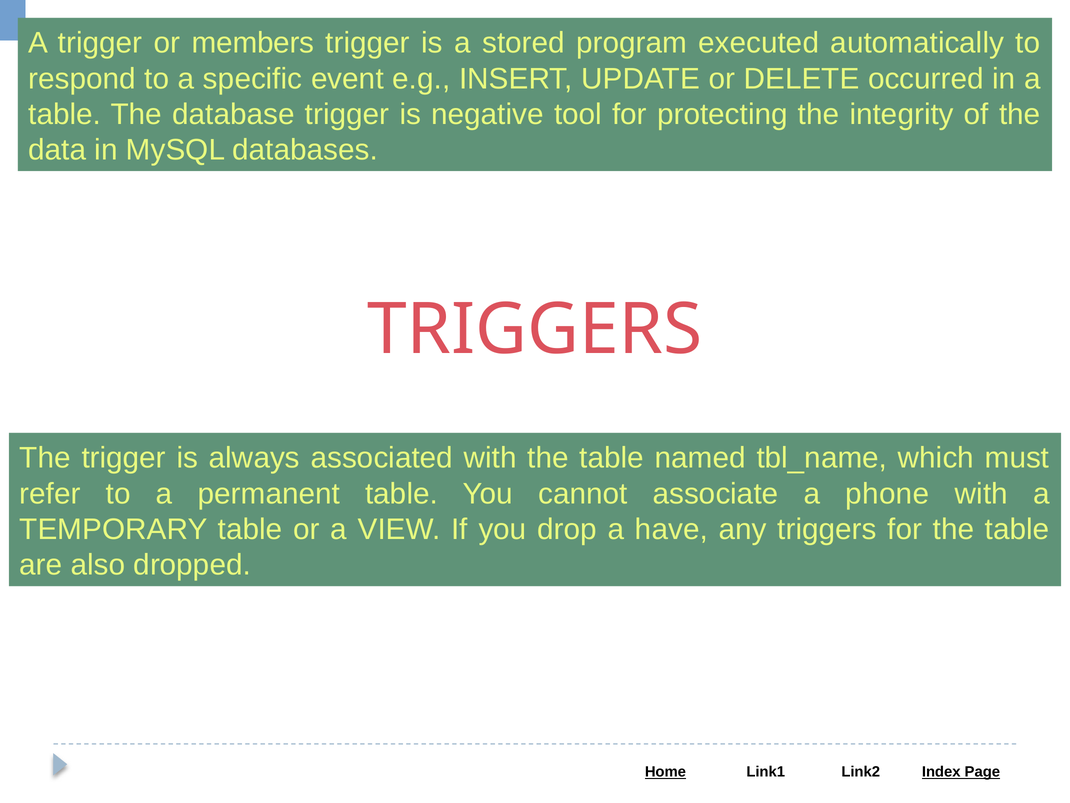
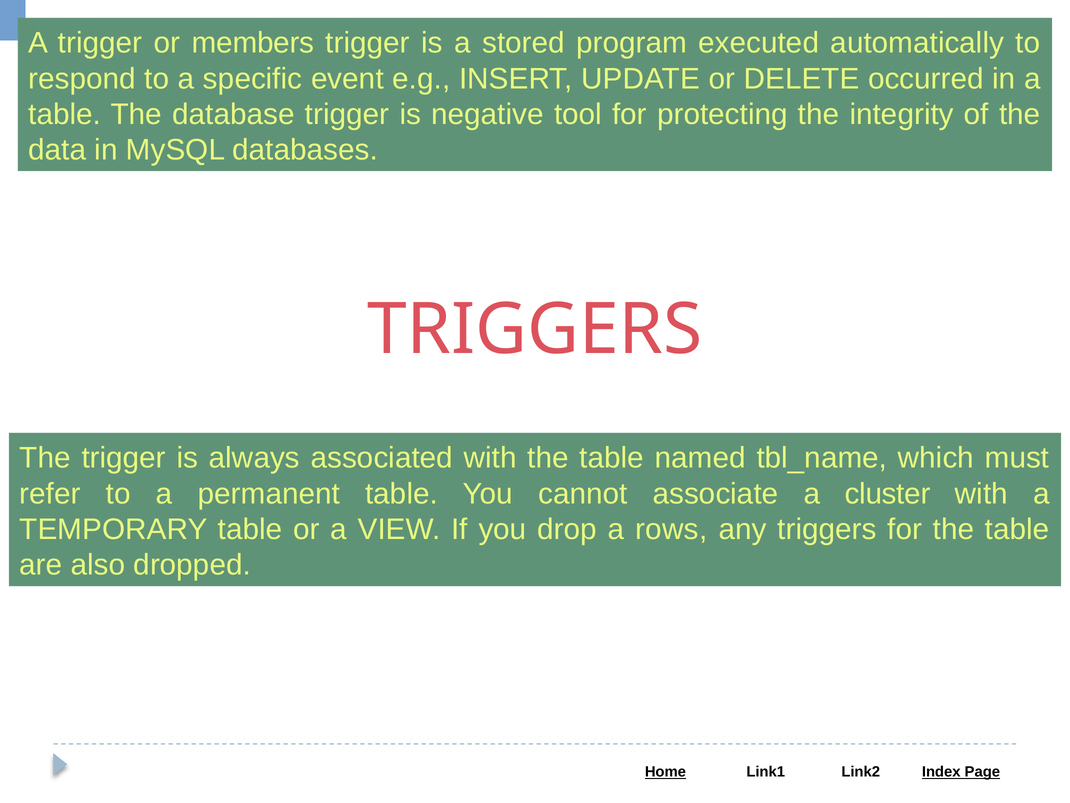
phone: phone -> cluster
have: have -> rows
